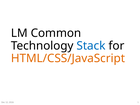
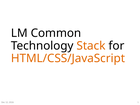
Stack colour: blue -> orange
